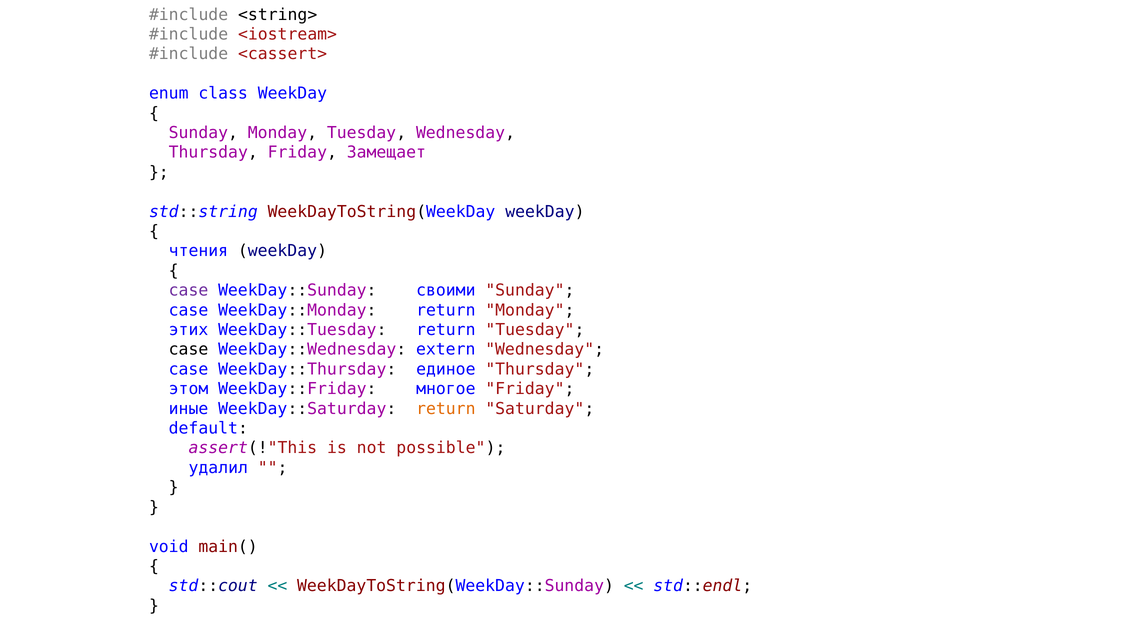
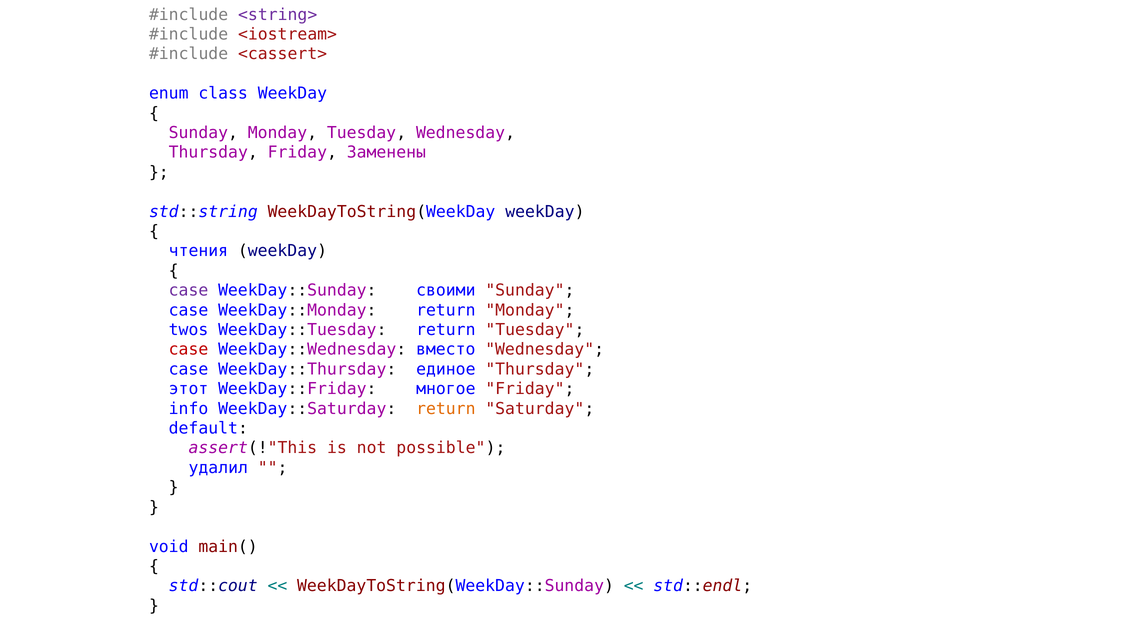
<string> colour: black -> purple
Замещает: Замещает -> Заменены
этих: этих -> twos
case at (189, 350) colour: black -> red
extern: extern -> вместо
этом: этом -> этот
иные: иные -> info
